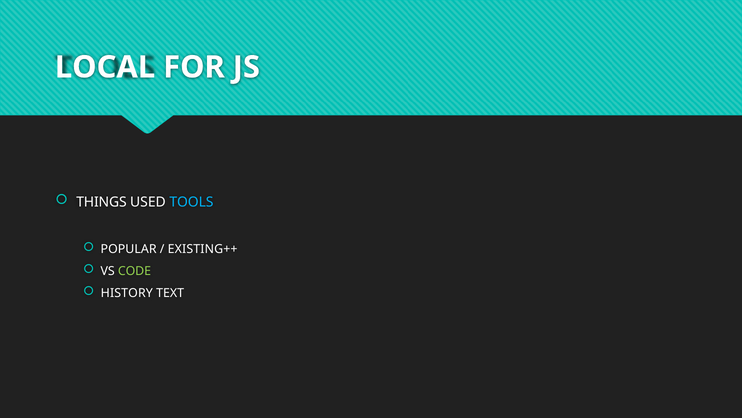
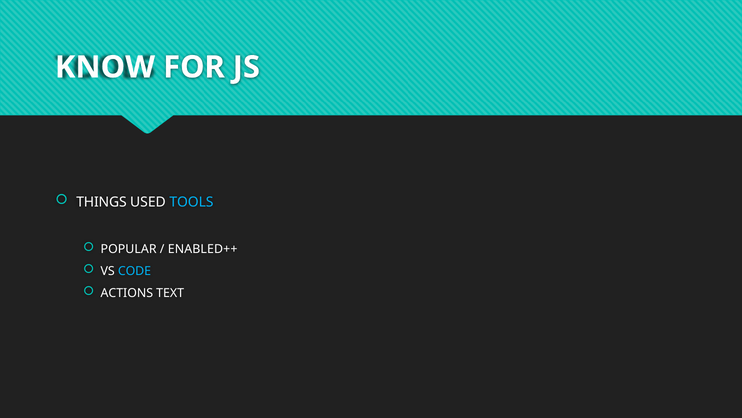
LOCAL: LOCAL -> KNOW
EXISTING++: EXISTING++ -> ENABLED++
CODE colour: light green -> light blue
HISTORY: HISTORY -> ACTIONS
